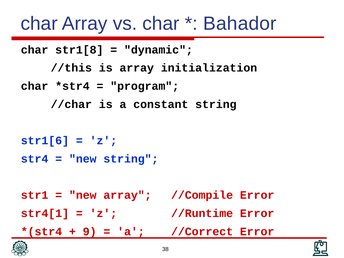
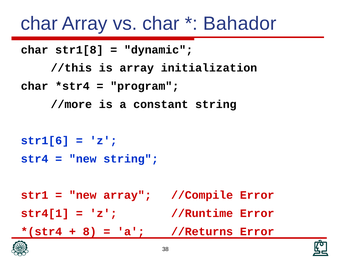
//char: //char -> //more
9: 9 -> 8
//Correct: //Correct -> //Returns
